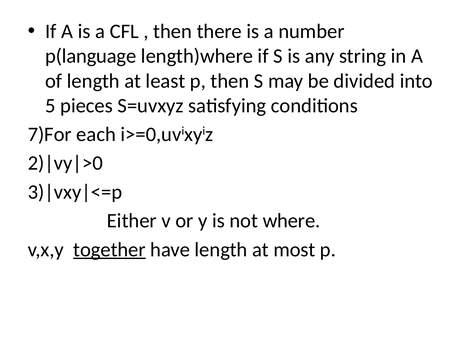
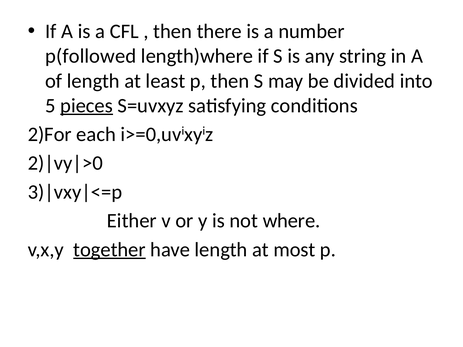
p(language: p(language -> p(followed
pieces underline: none -> present
7)For: 7)For -> 2)For
